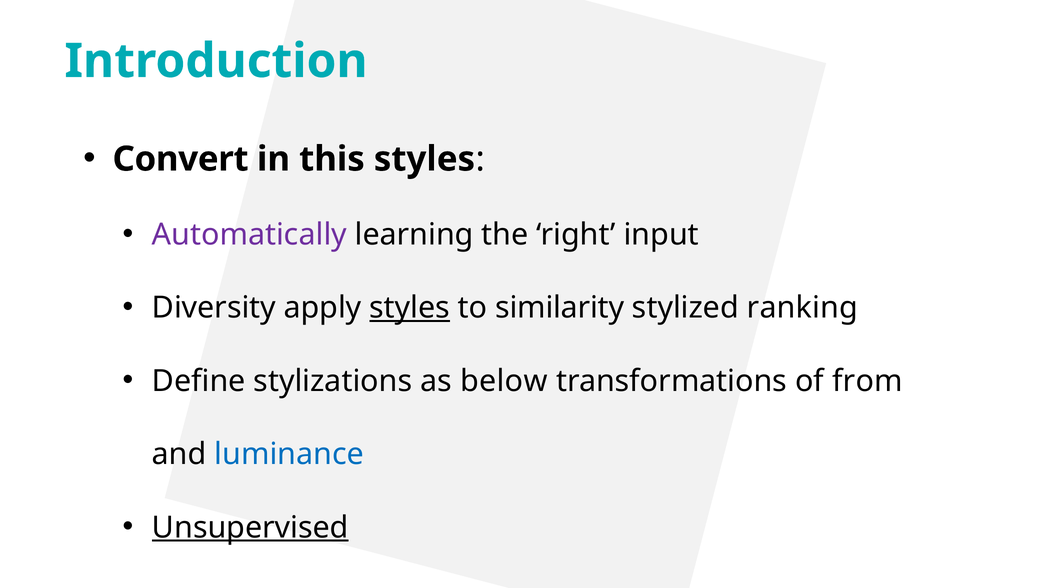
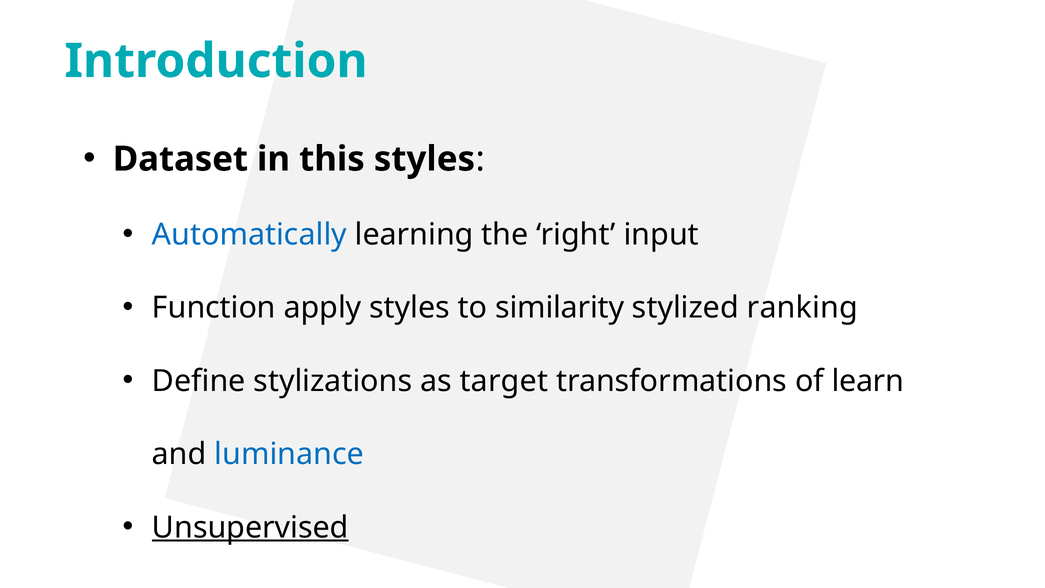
Convert: Convert -> Dataset
Automatically colour: purple -> blue
Diversity: Diversity -> Function
styles at (410, 308) underline: present -> none
below: below -> target
from: from -> learn
